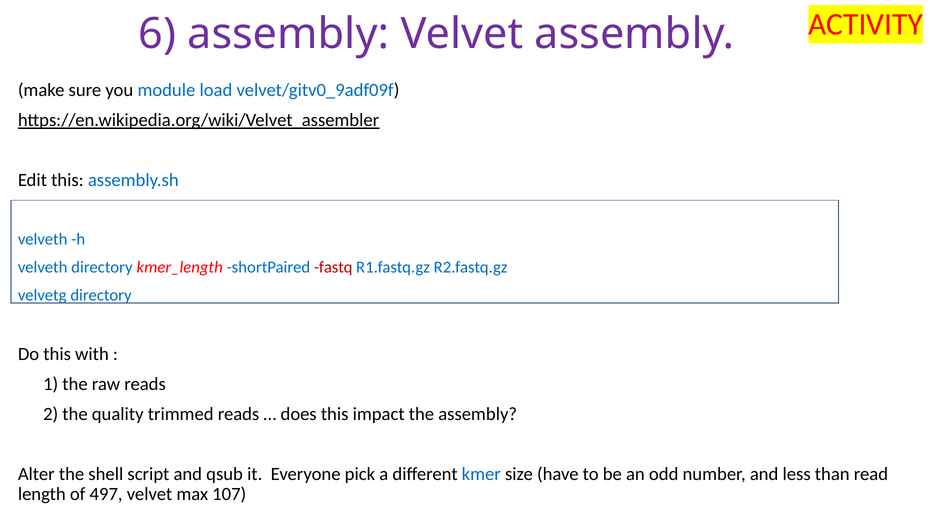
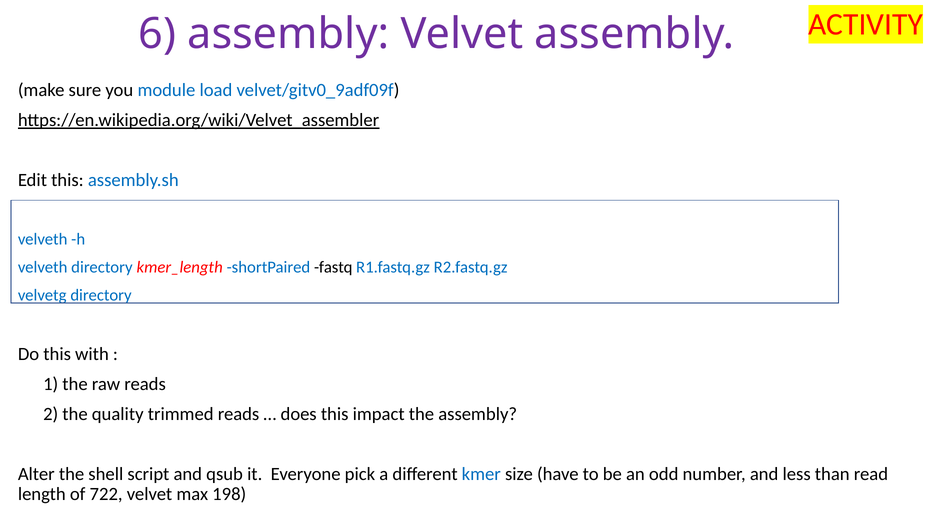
fastq colour: red -> black
497: 497 -> 722
107: 107 -> 198
